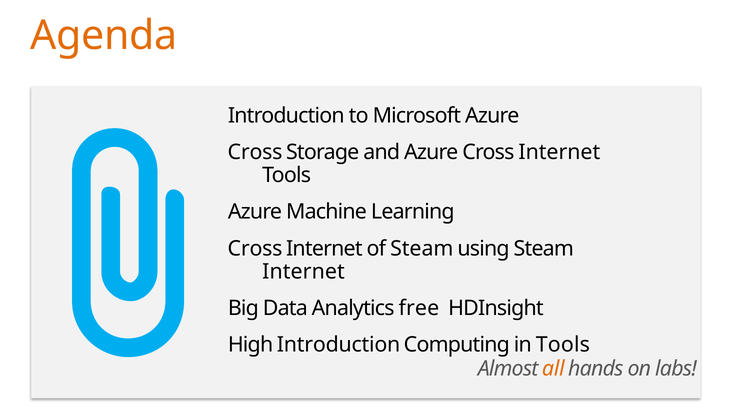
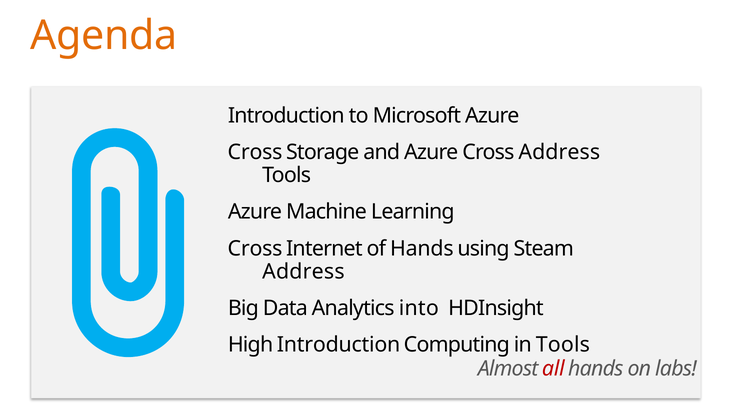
Azure Cross Internet: Internet -> Address
of Steam: Steam -> Hands
Internet at (303, 271): Internet -> Address
free: free -> into
all colour: orange -> red
